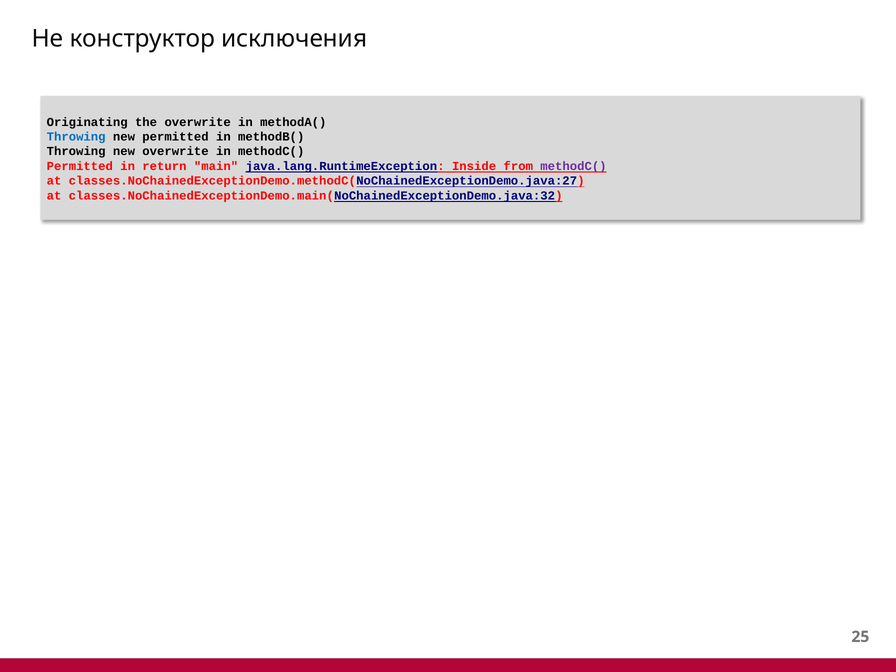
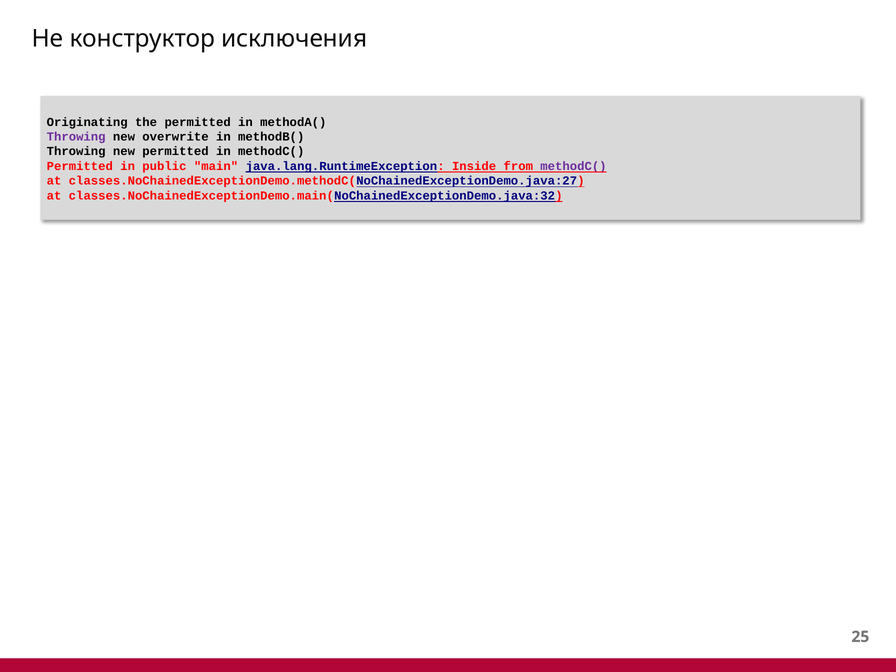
the overwrite: overwrite -> permitted
Throwing at (76, 137) colour: blue -> purple
new permitted: permitted -> overwrite
new overwrite: overwrite -> permitted
return: return -> public
